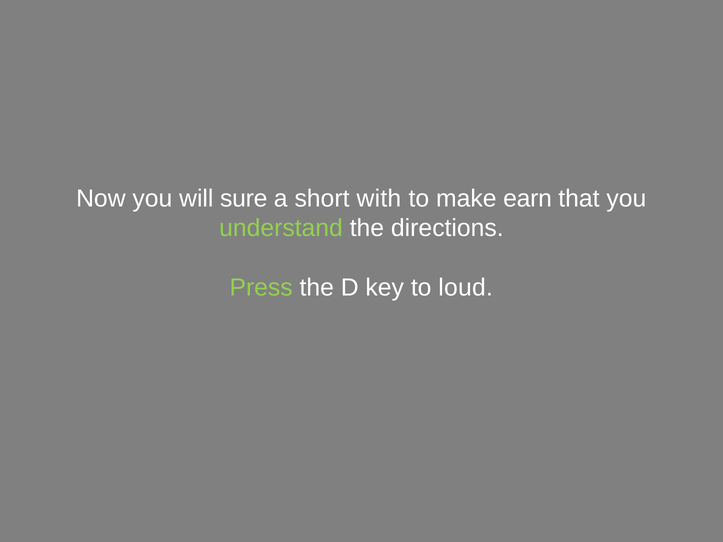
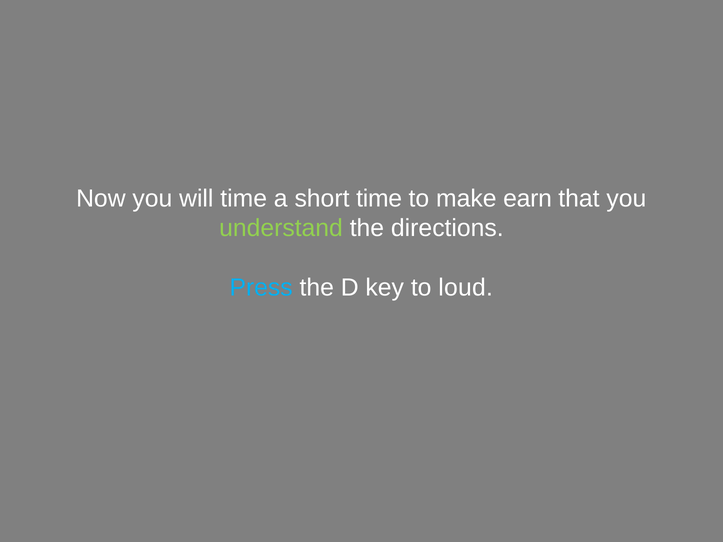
will sure: sure -> time
short with: with -> time
Press colour: light green -> light blue
